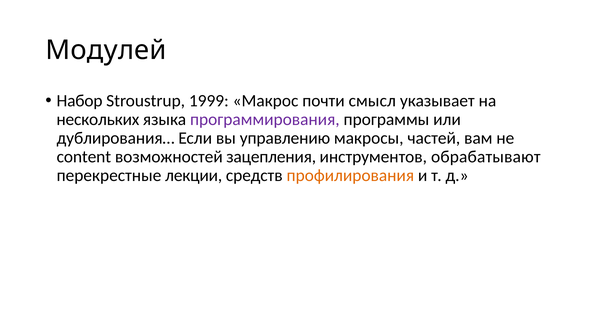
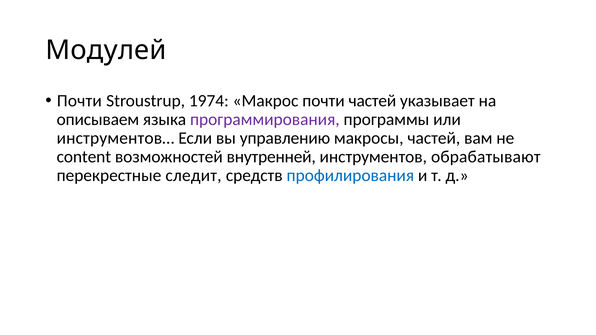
Набор at (80, 101): Набор -> Почти
1999: 1999 -> 1974
почти смысл: смысл -> частей
нескольких: нескольких -> описываем
дублирования…: дублирования… -> инструментов…
зацепления: зацепления -> внутренней
лекции: лекции -> следит
профилирования colour: orange -> blue
